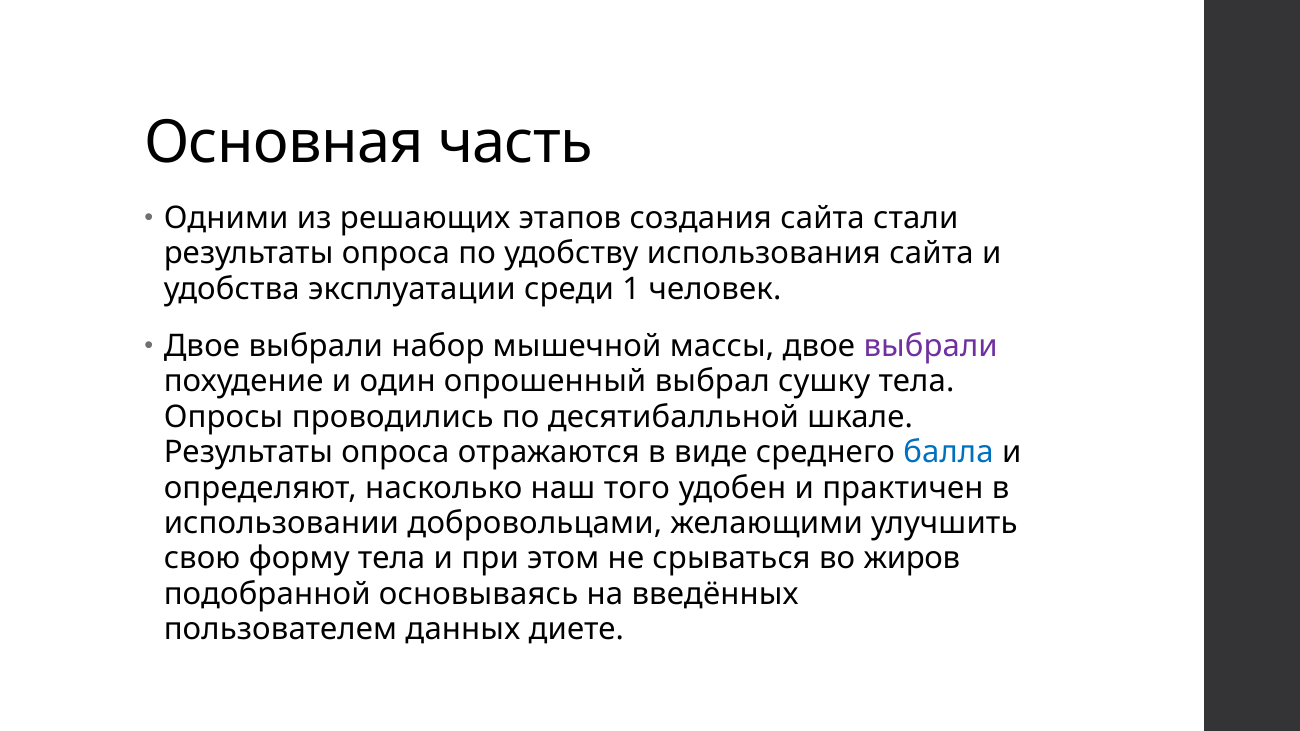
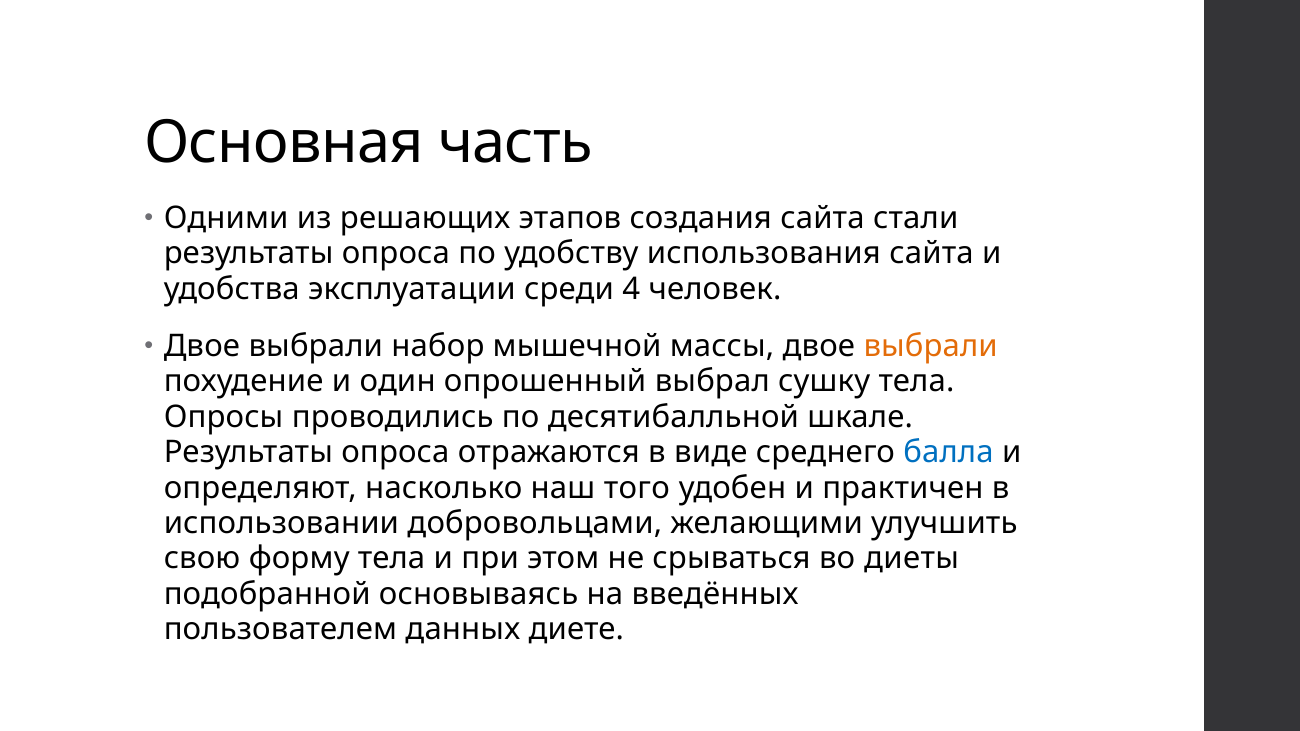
1: 1 -> 4
выбрали at (931, 346) colour: purple -> orange
жиров: жиров -> диеты
